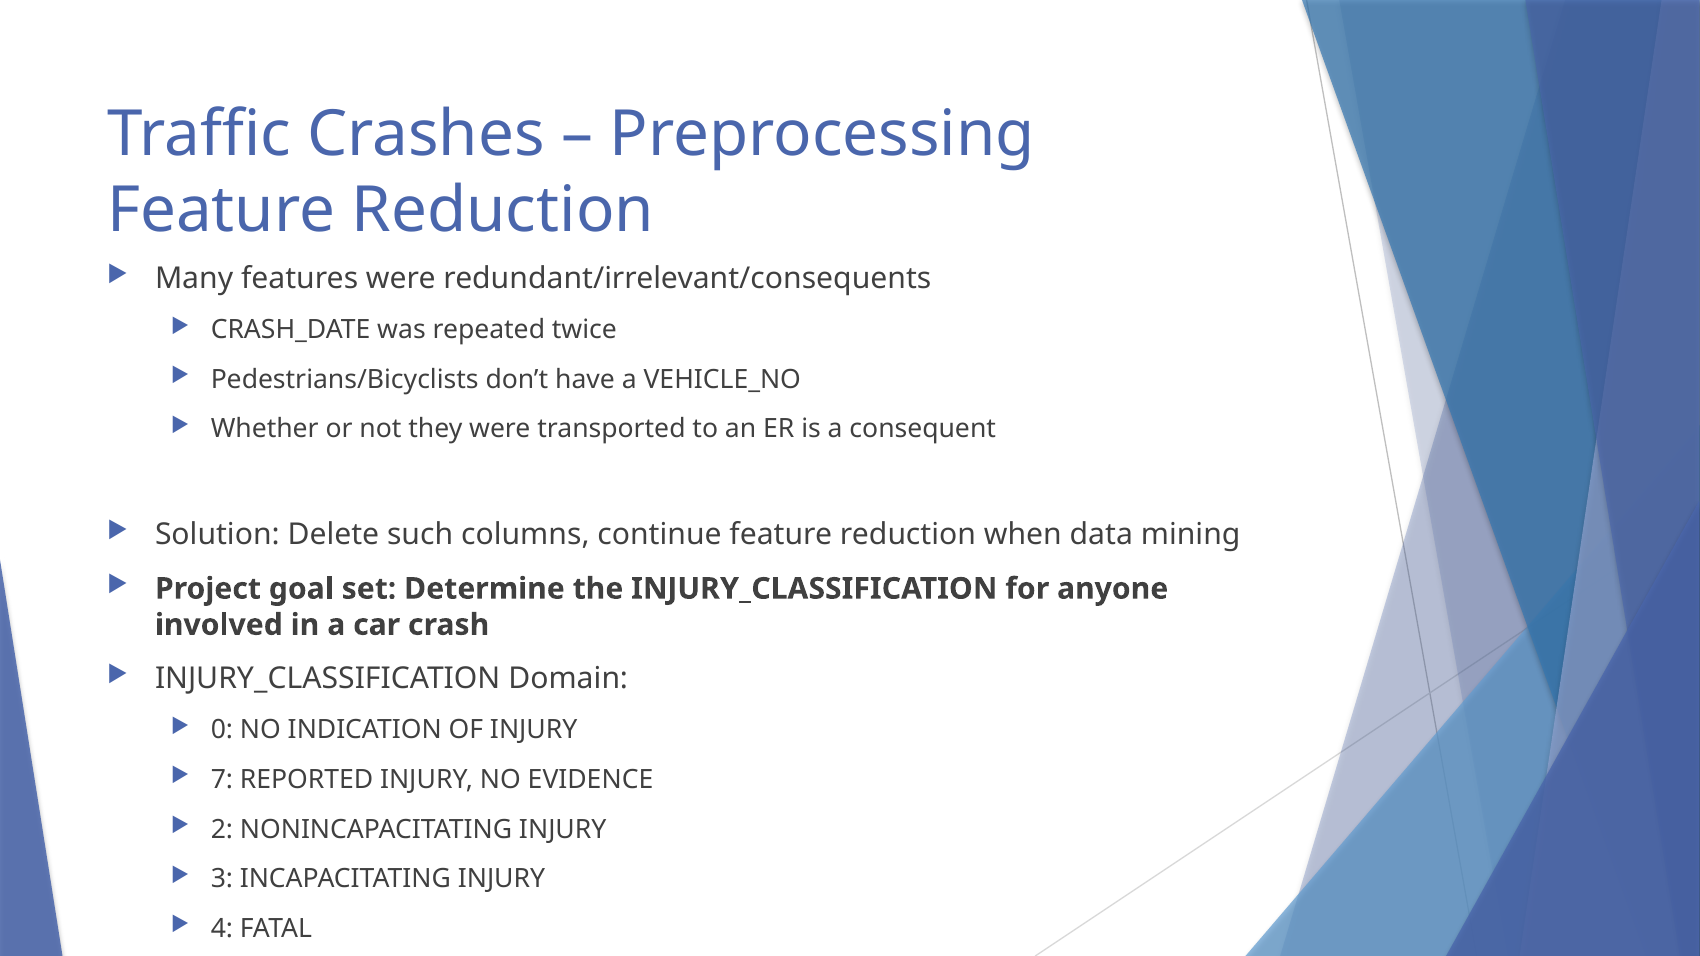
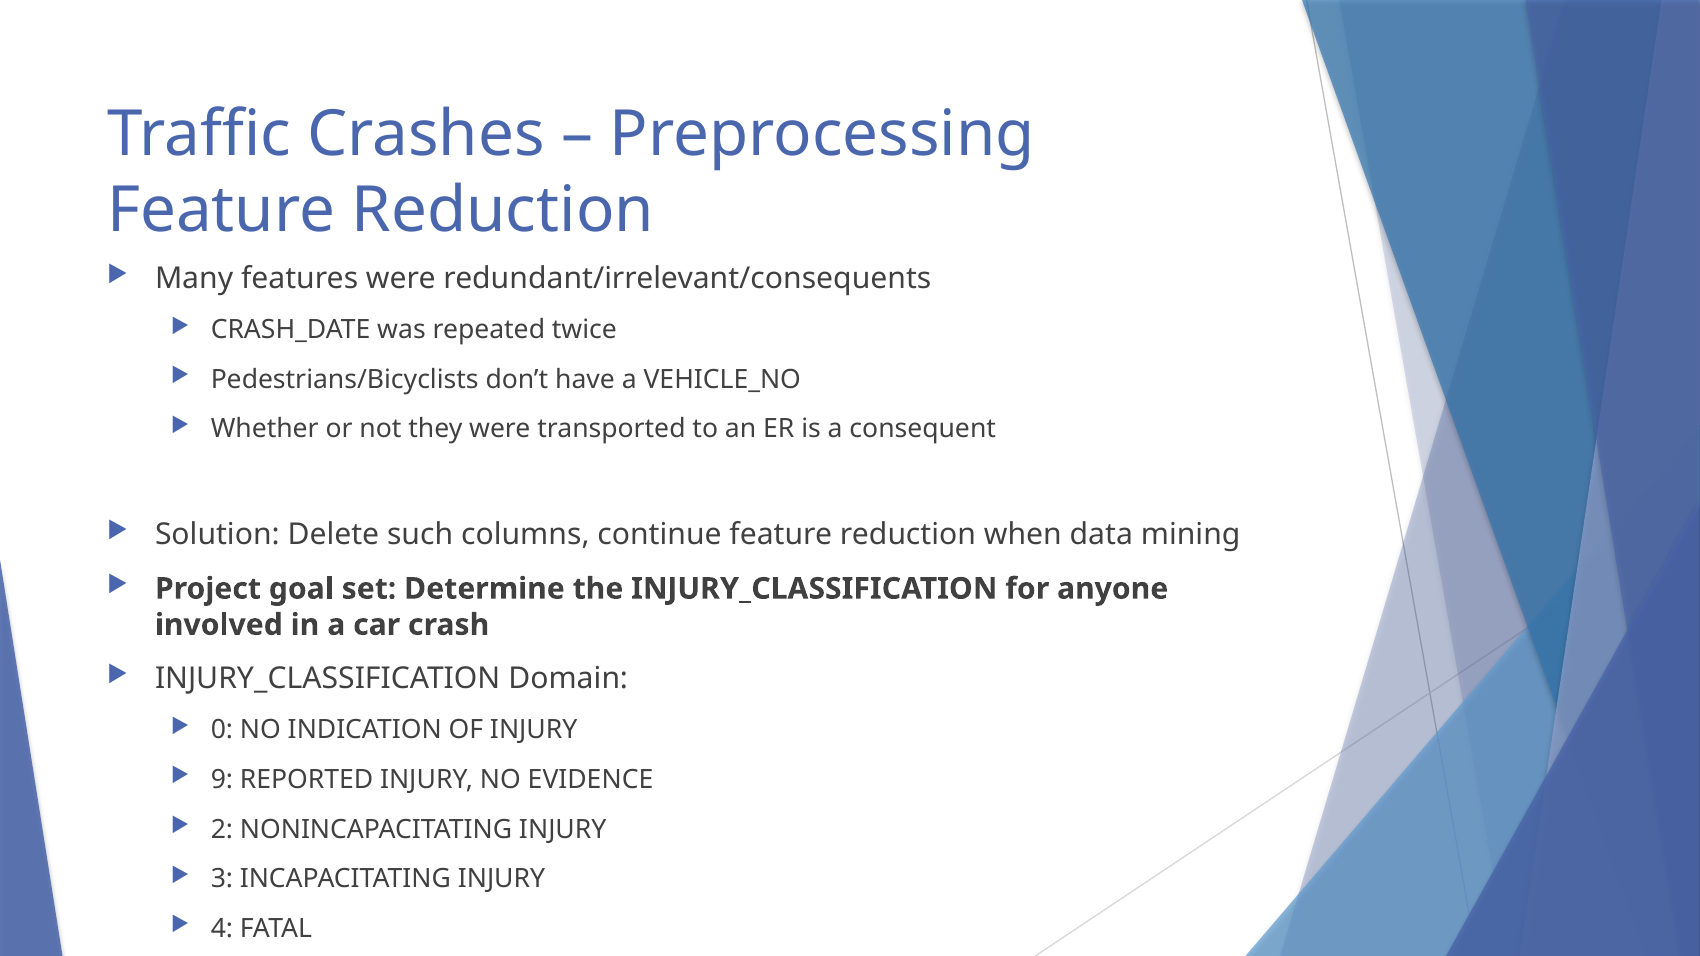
7: 7 -> 9
